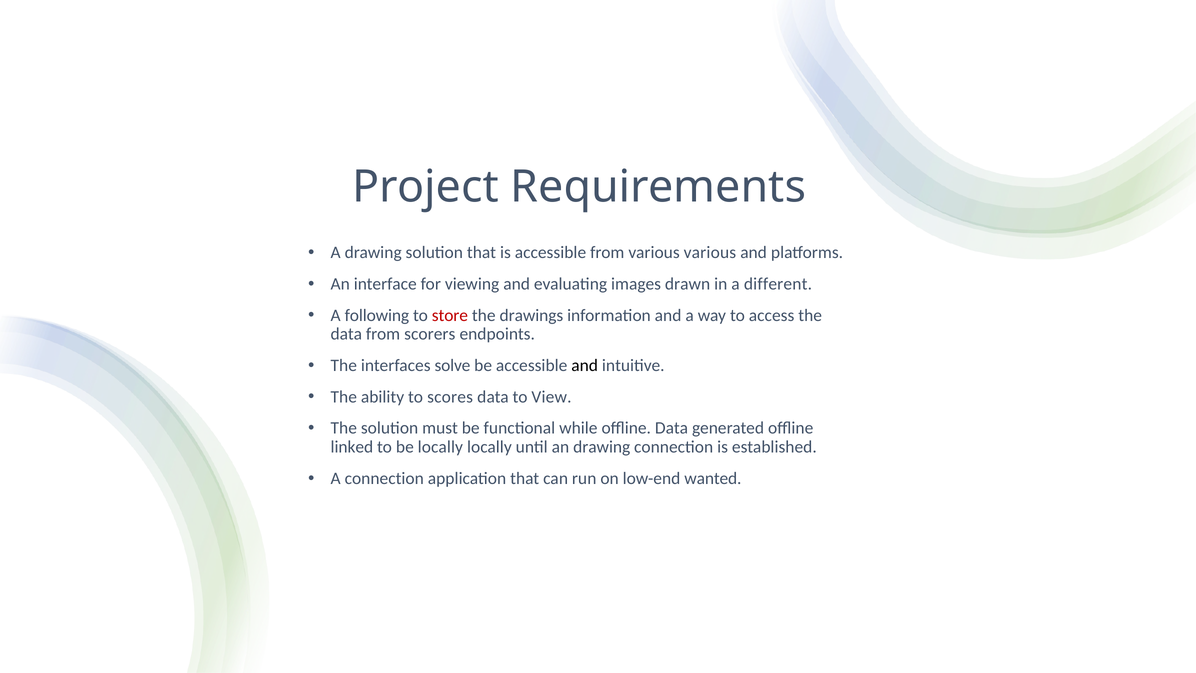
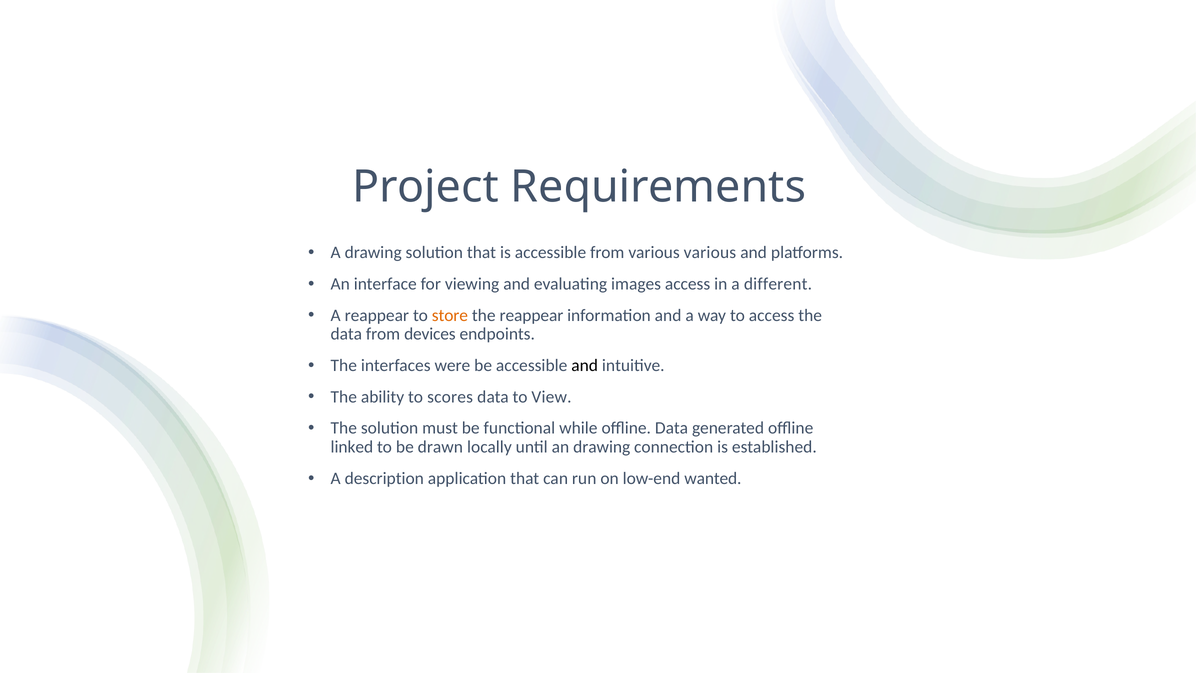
images drawn: drawn -> access
A following: following -> reappear
store colour: red -> orange
the drawings: drawings -> reappear
scorers: scorers -> devices
solve: solve -> were
be locally: locally -> drawn
A connection: connection -> description
